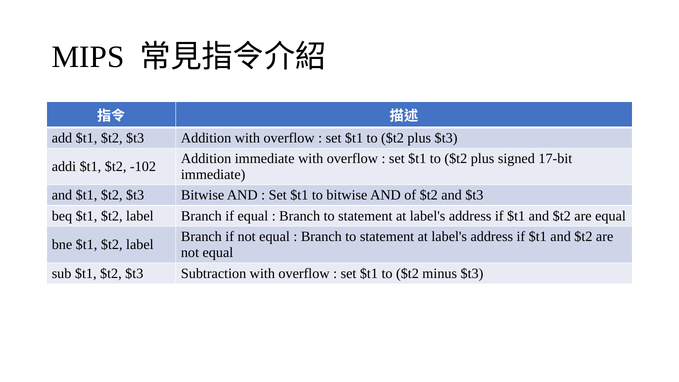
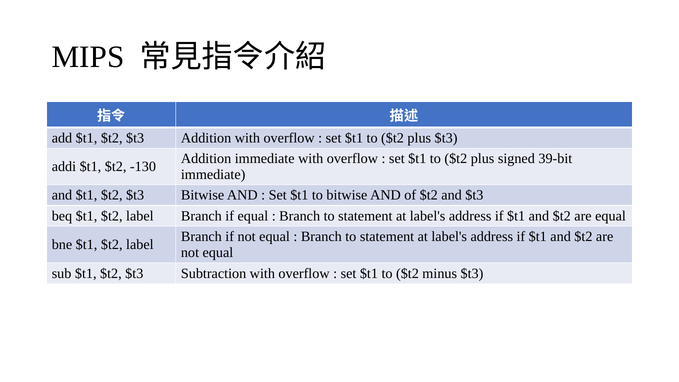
17-bit: 17-bit -> 39-bit
-102: -102 -> -130
